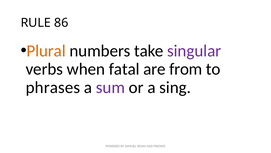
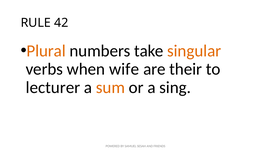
86: 86 -> 42
singular colour: purple -> orange
fatal: fatal -> wife
from: from -> their
phrases: phrases -> lecturer
sum colour: purple -> orange
